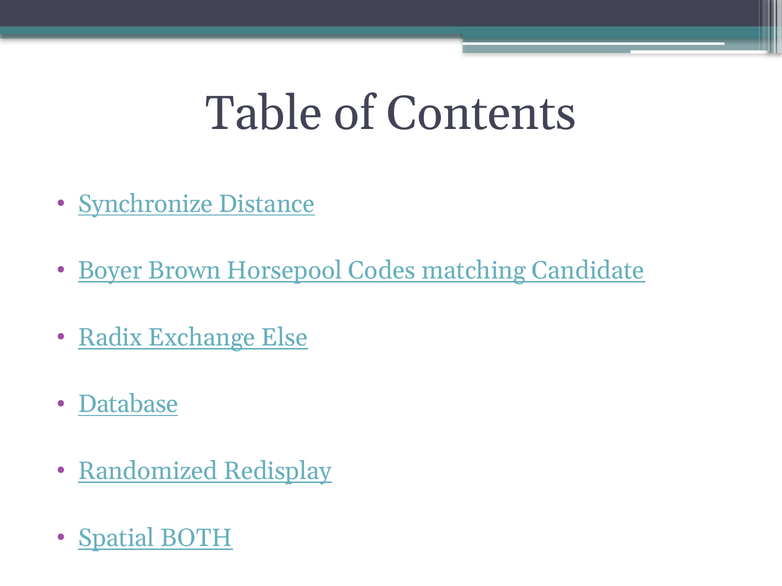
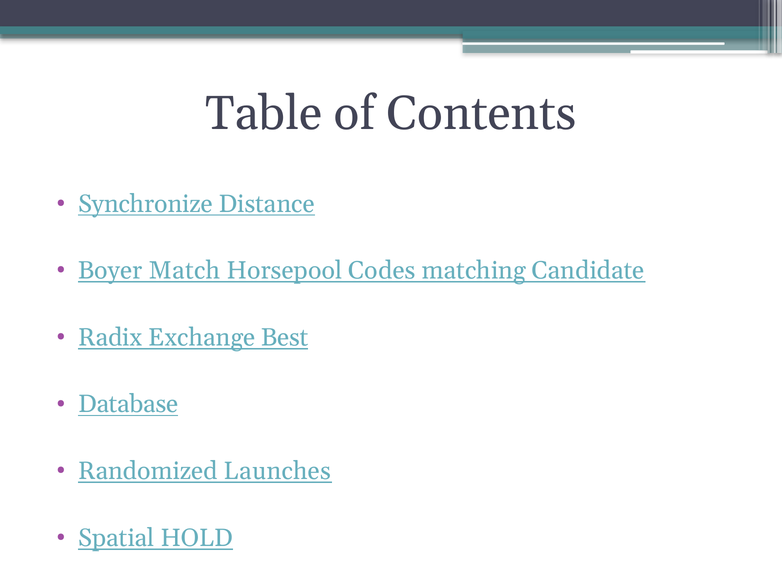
Brown: Brown -> Match
Else: Else -> Best
Redisplay: Redisplay -> Launches
BOTH: BOTH -> HOLD
